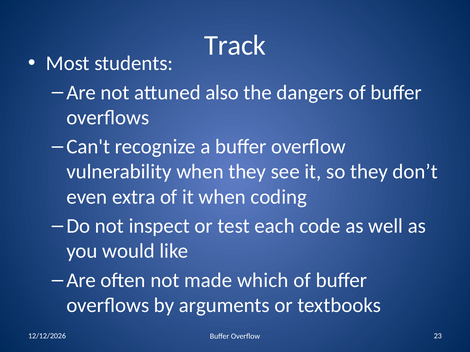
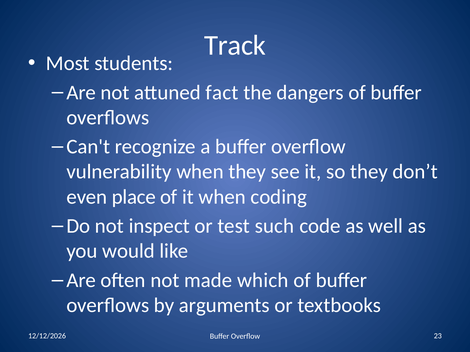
also: also -> fact
extra: extra -> place
each: each -> such
